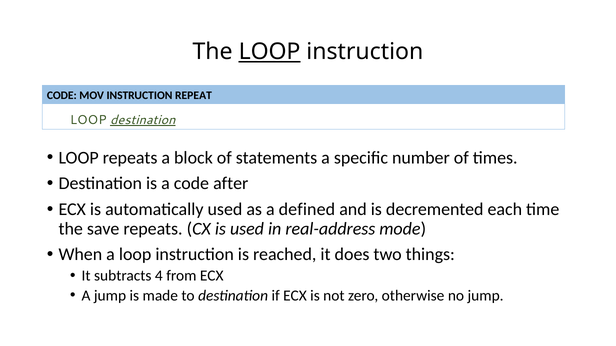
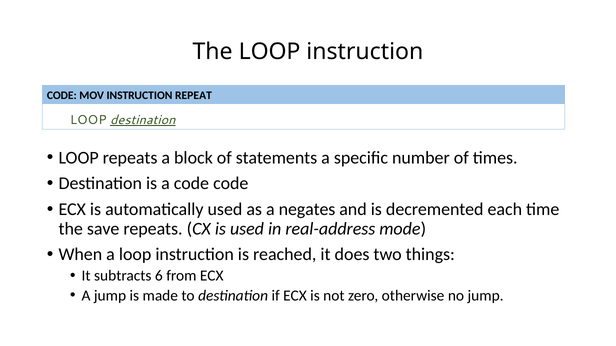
LOOP at (270, 52) underline: present -> none
code after: after -> code
defined: defined -> negates
4: 4 -> 6
